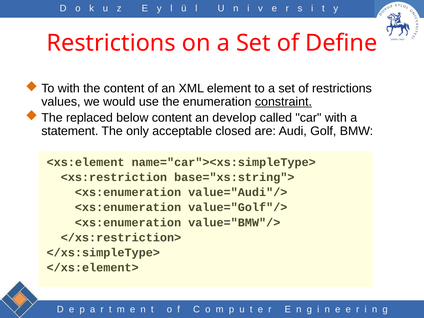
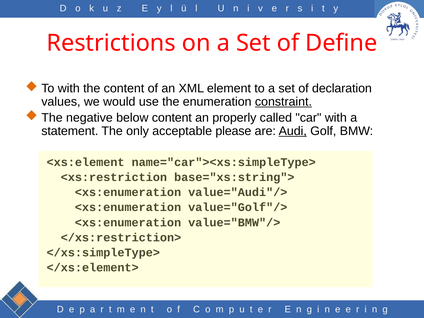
of restrictions: restrictions -> declaration
replaced: replaced -> negative
develop: develop -> properly
closed: closed -> please
Audi underline: none -> present
